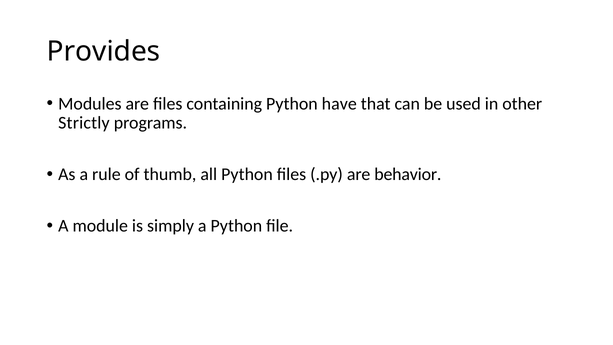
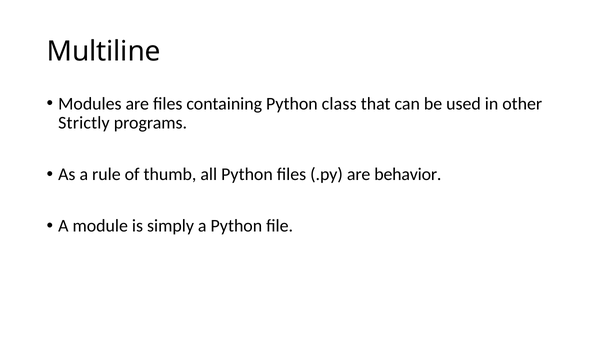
Provides: Provides -> Multiline
have: have -> class
